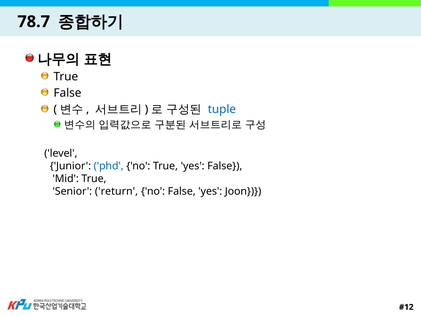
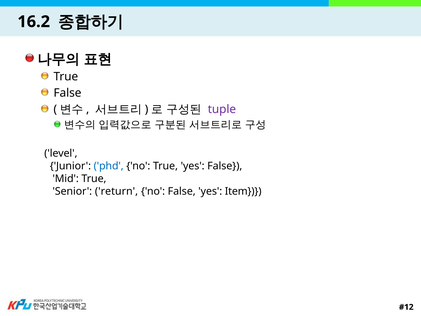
78.7: 78.7 -> 16.2
tuple colour: blue -> purple
Joon: Joon -> Item
